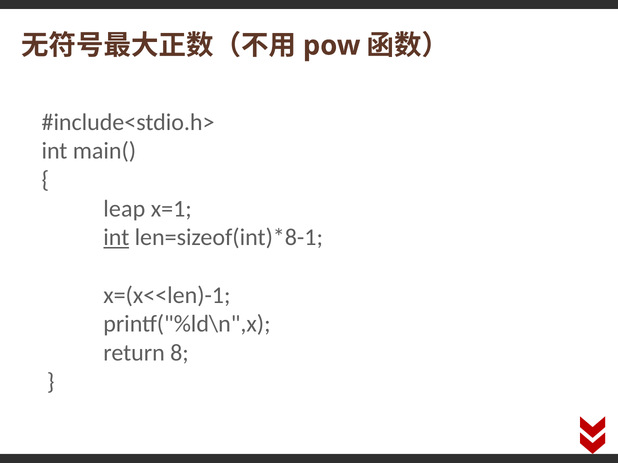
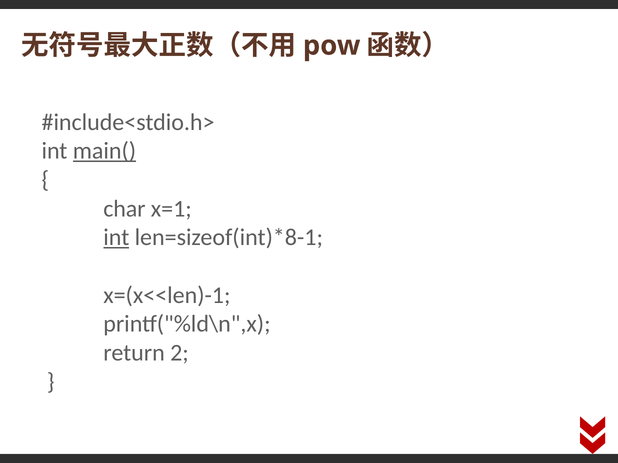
main( underline: none -> present
leap: leap -> char
8: 8 -> 2
